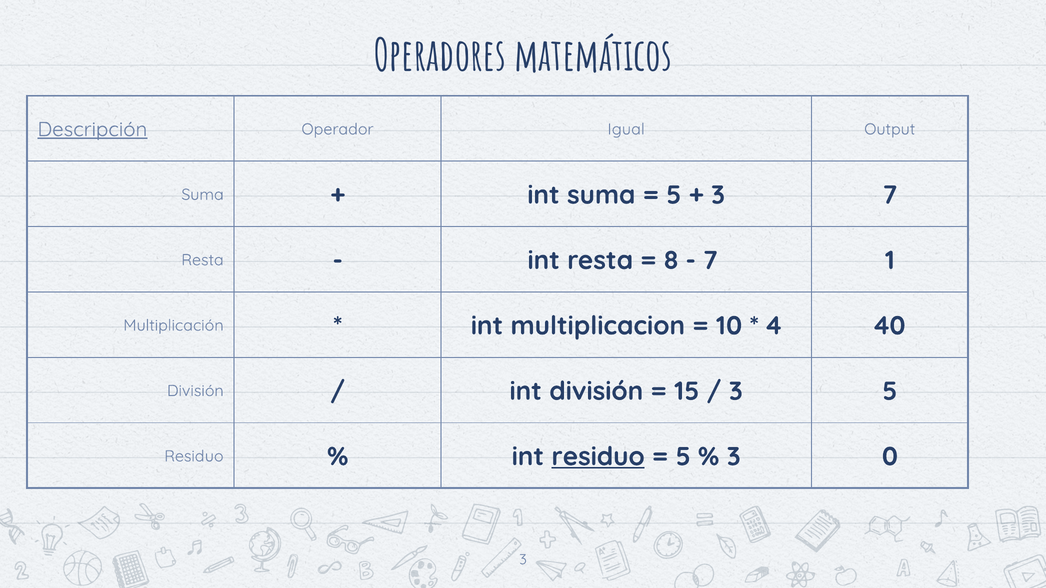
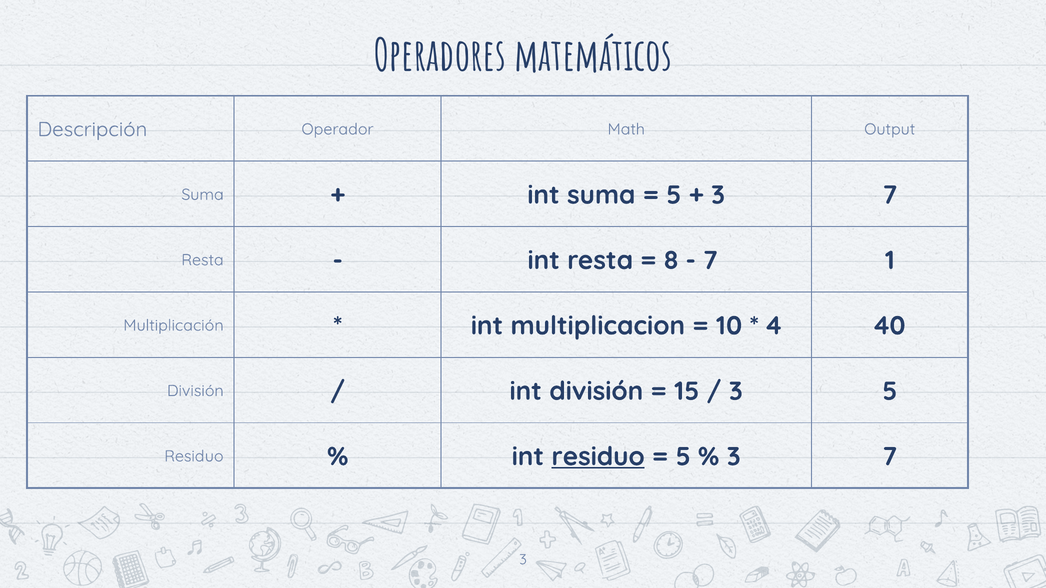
Descripción underline: present -> none
Igual: Igual -> Math
0 at (890, 457): 0 -> 7
